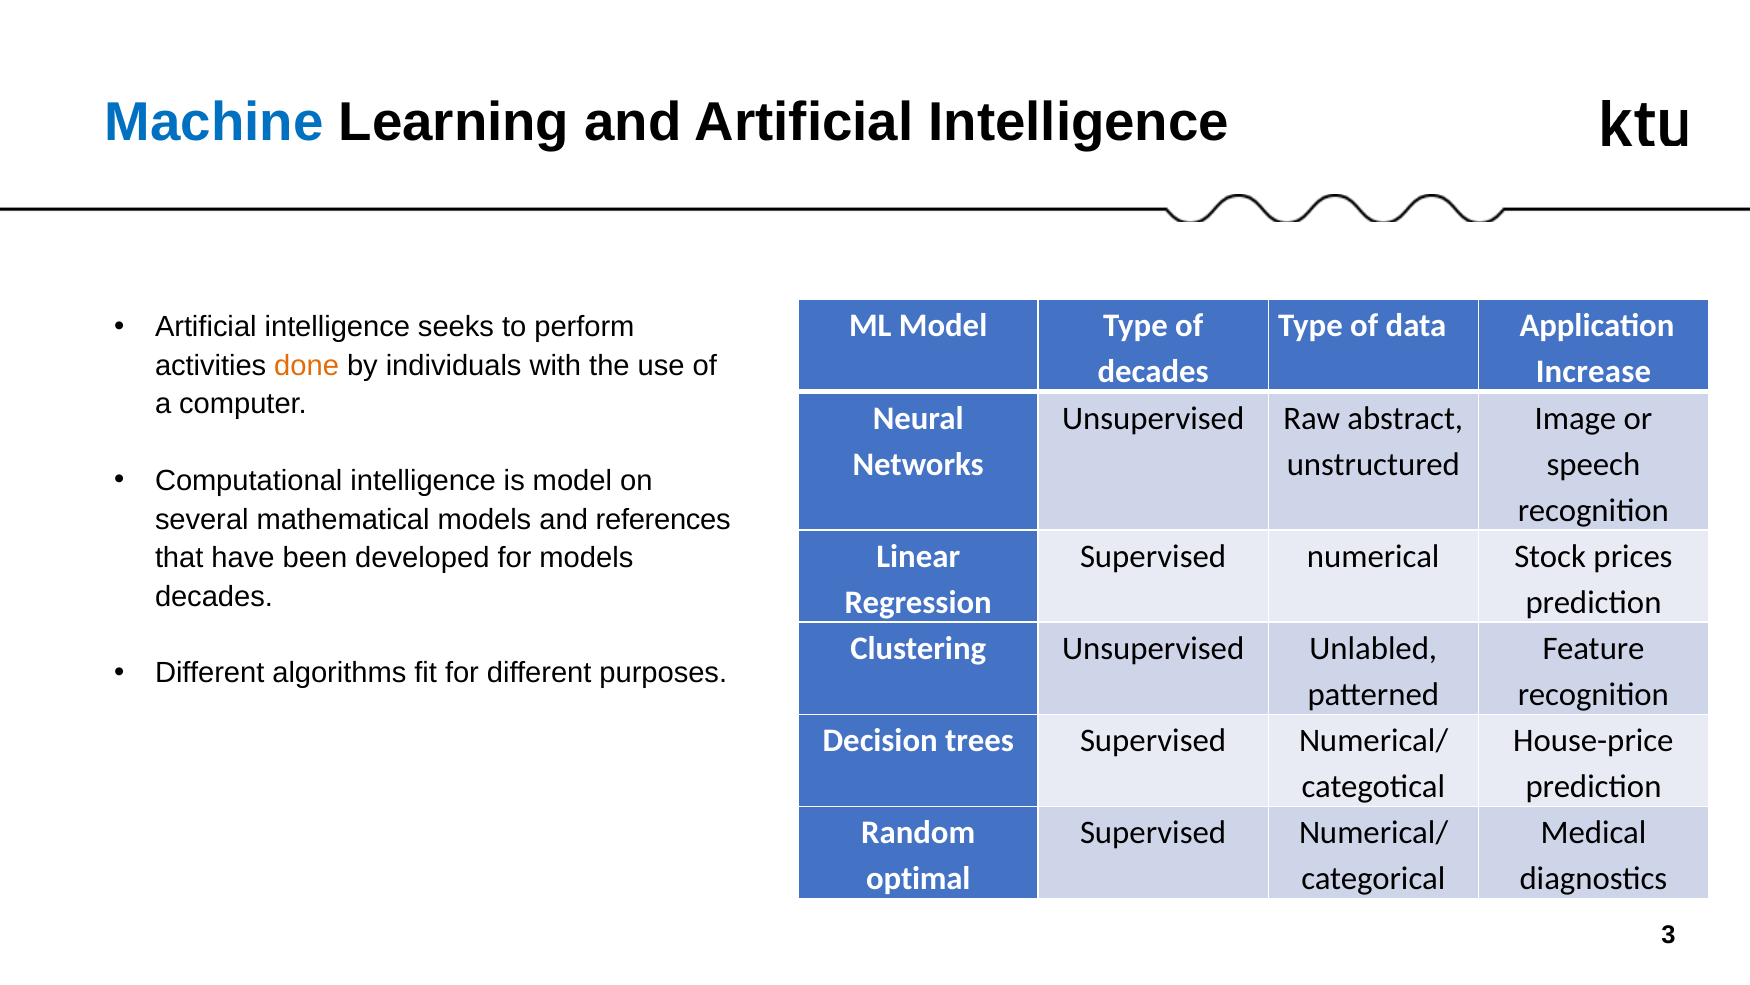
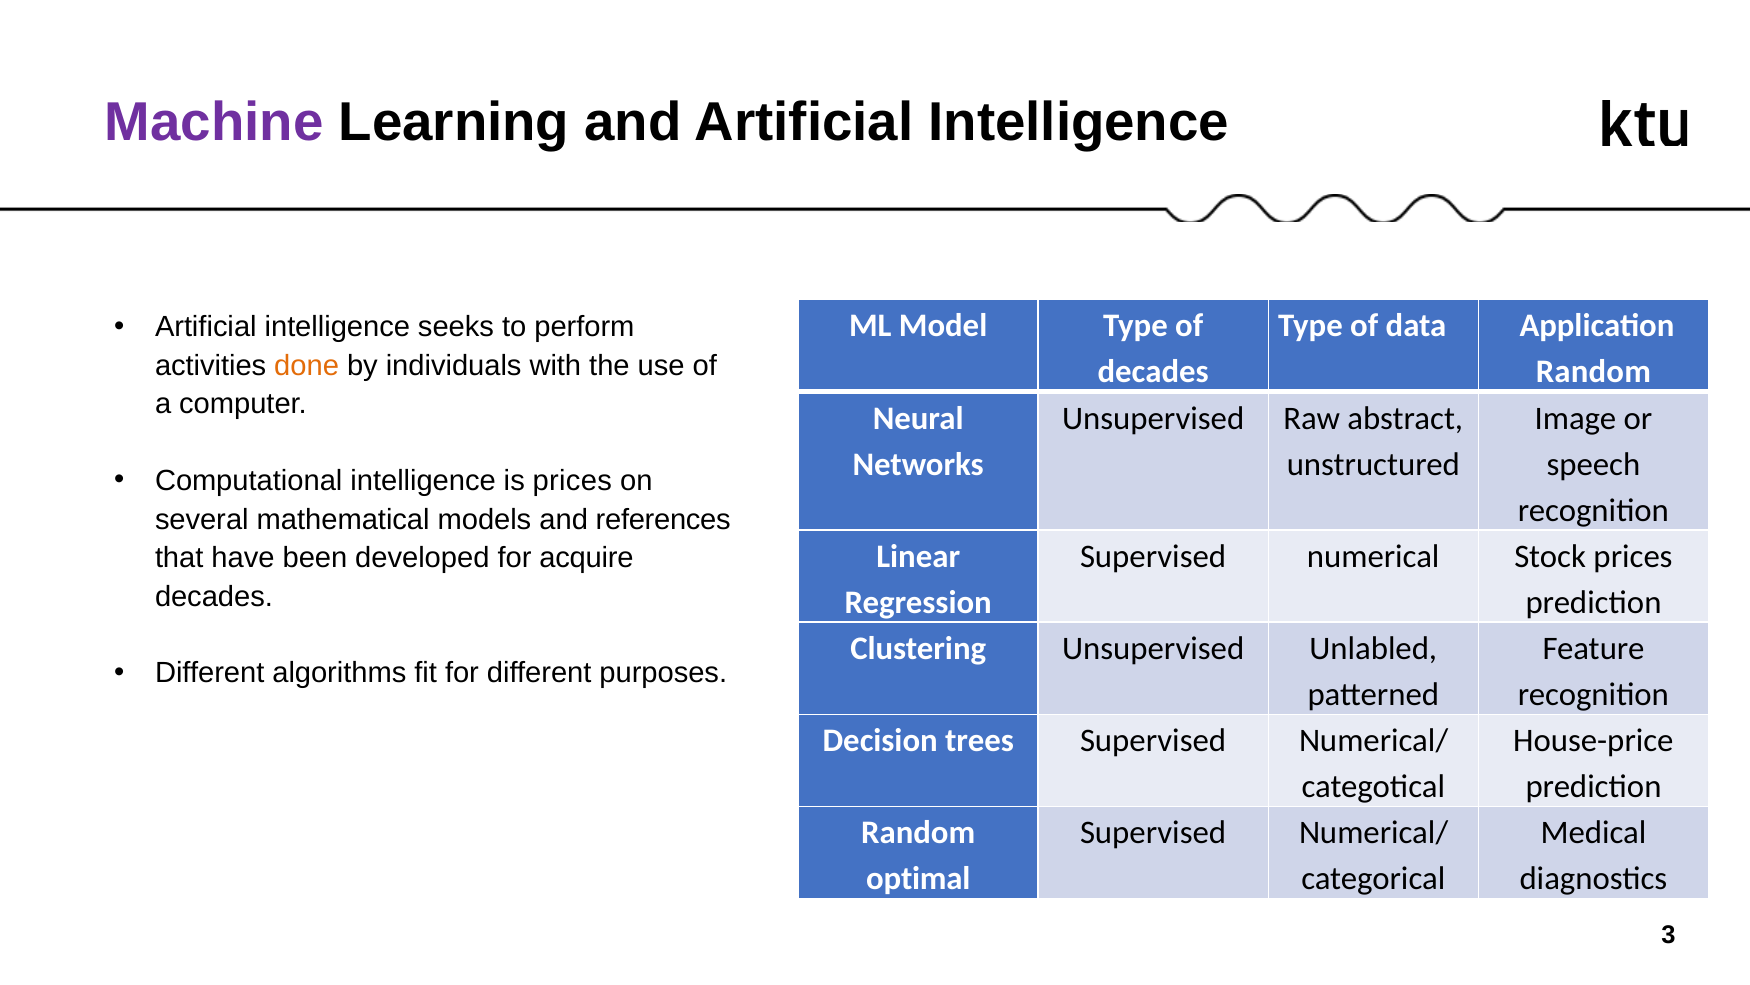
Machine colour: blue -> purple
Increase at (1593, 372): Increase -> Random
is model: model -> prices
for models: models -> acquire
